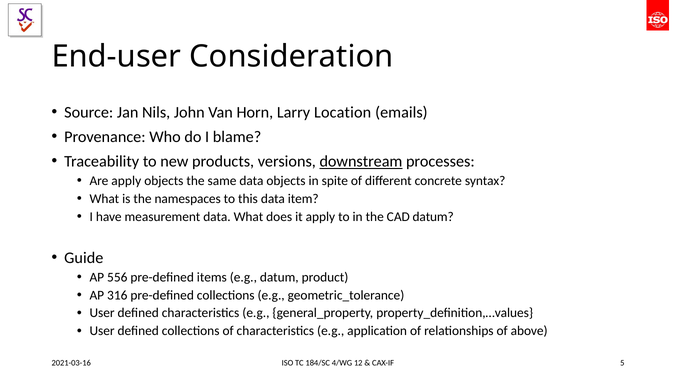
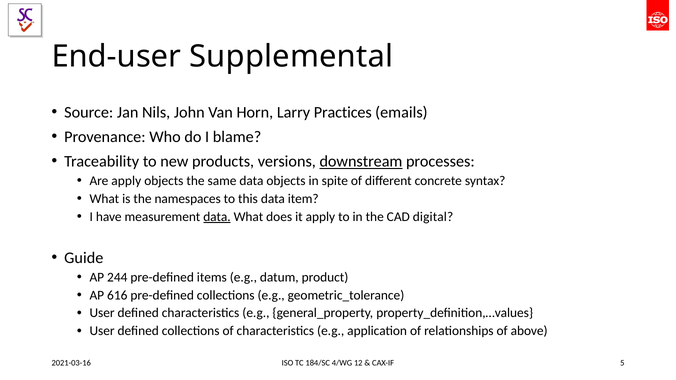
Consideration: Consideration -> Supplemental
Location: Location -> Practices
data at (217, 217) underline: none -> present
CAD datum: datum -> digital
556: 556 -> 244
316: 316 -> 616
